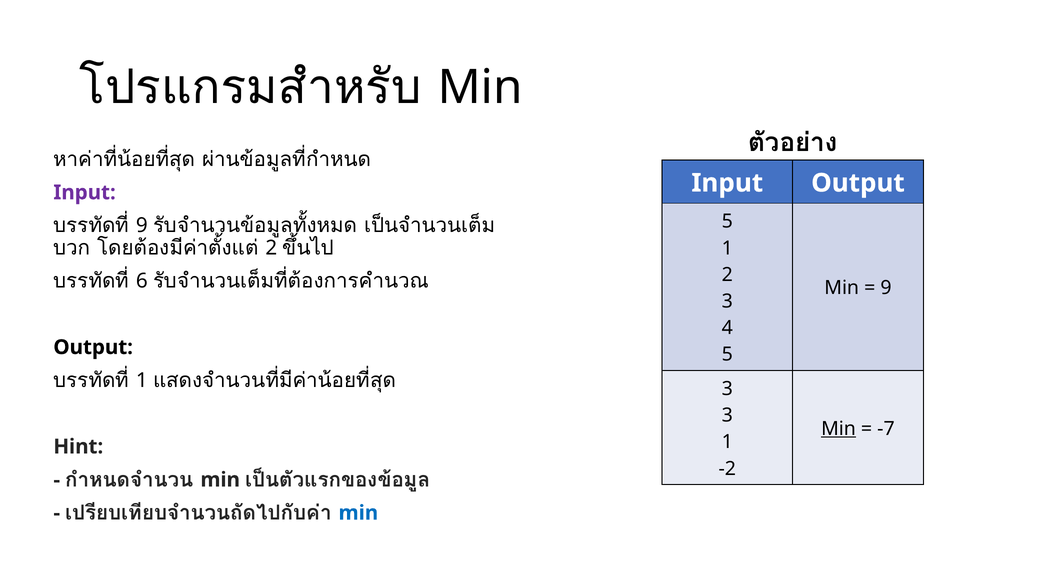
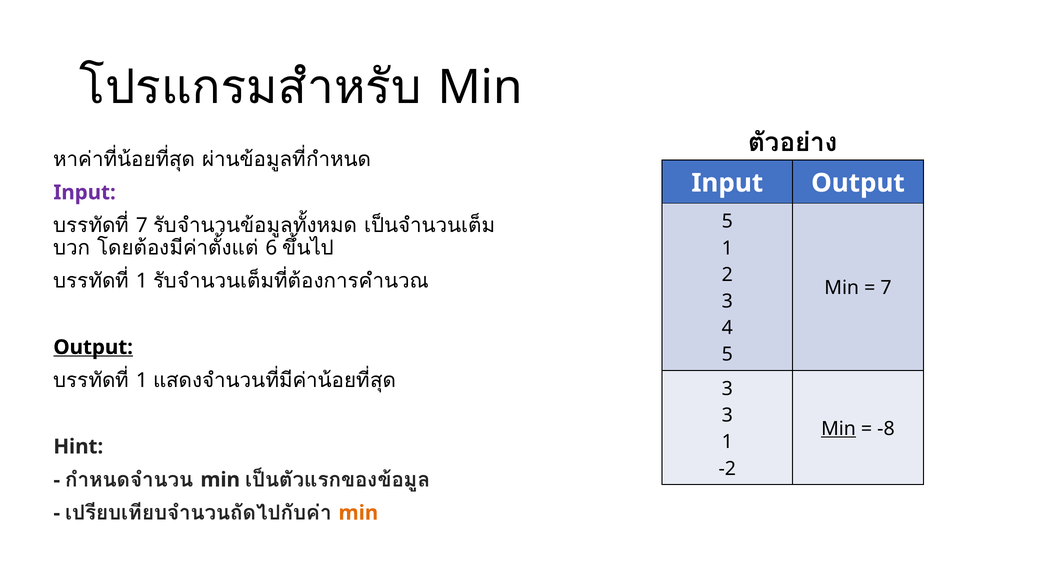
9 at (142, 226): 9 -> 7
2 at (271, 248): 2 -> 6
6 at (142, 281): 6 -> 1
9 at (886, 288): 9 -> 7
Output at (93, 347) underline: none -> present
-7: -7 -> -8
min at (358, 513) colour: blue -> orange
